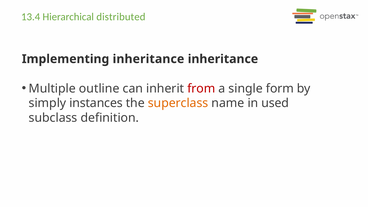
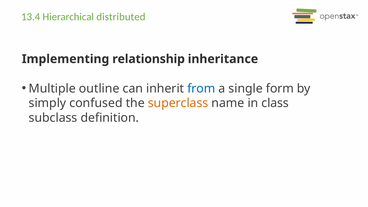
Implementing inheritance: inheritance -> relationship
from colour: red -> blue
instances: instances -> confused
used: used -> class
